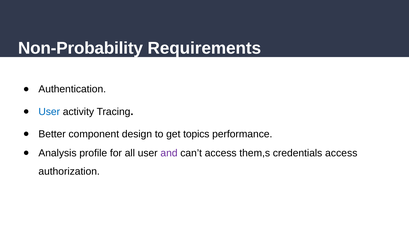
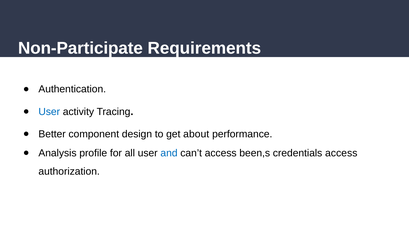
Non-Probability: Non-Probability -> Non-Participate
topics: topics -> about
and colour: purple -> blue
them,s: them,s -> been,s
